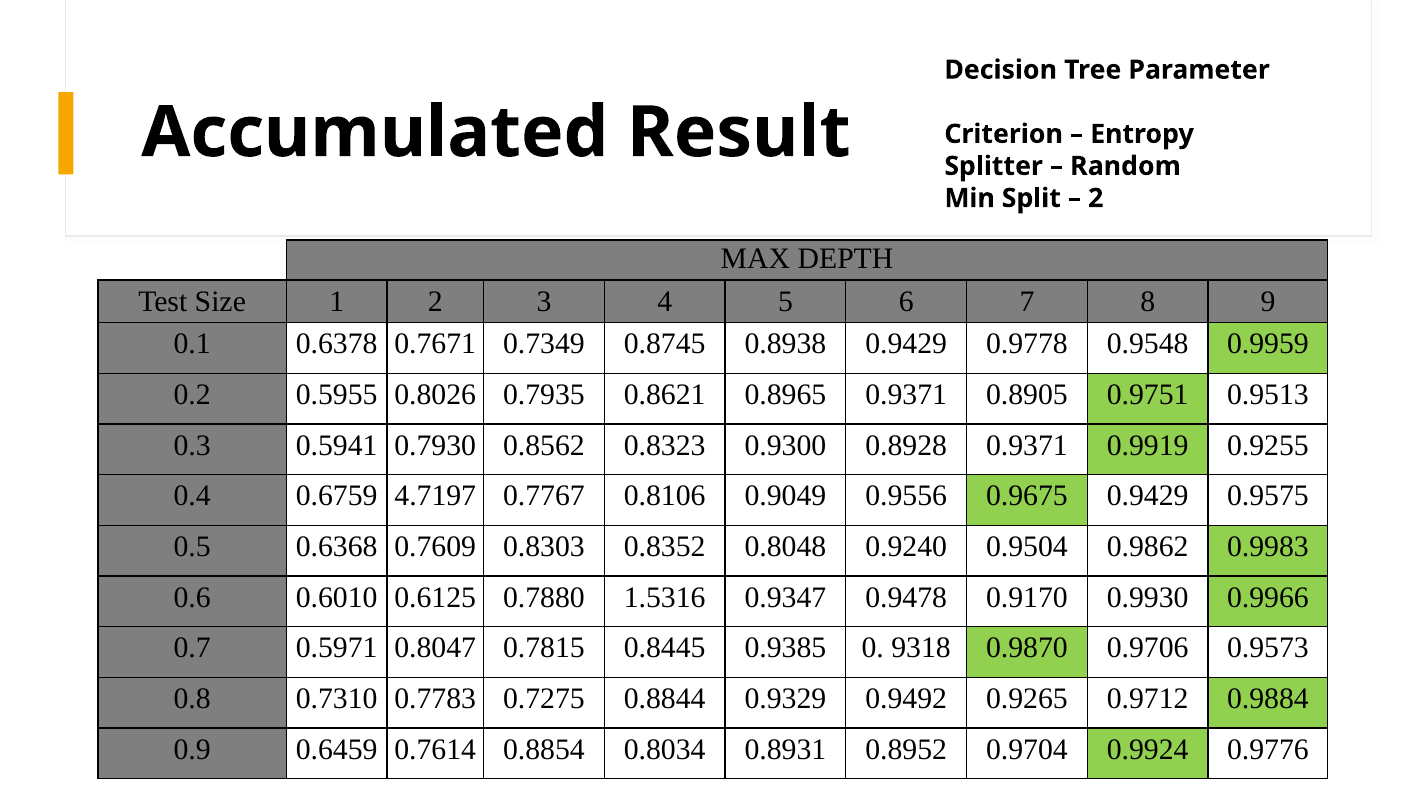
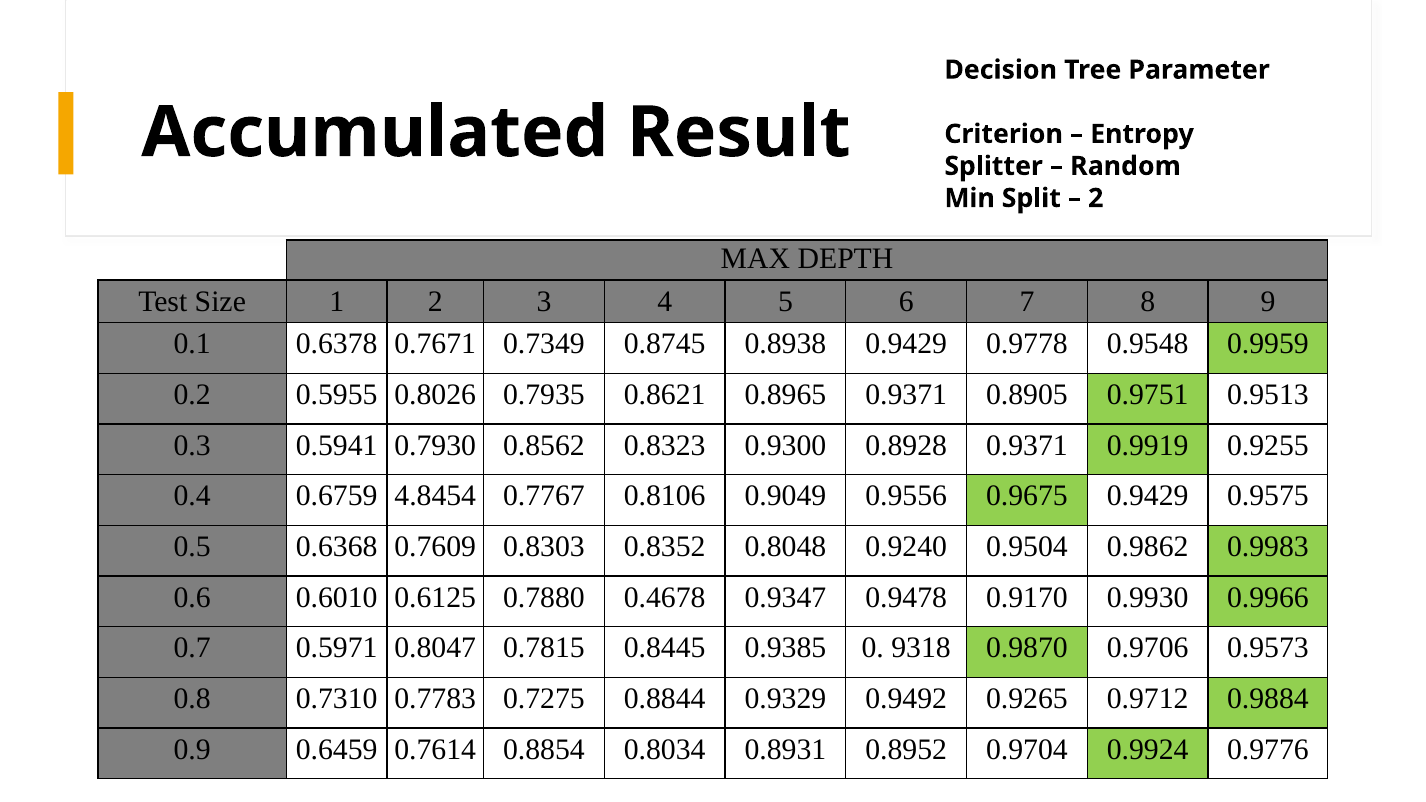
4.7197: 4.7197 -> 4.8454
1.5316: 1.5316 -> 0.4678
